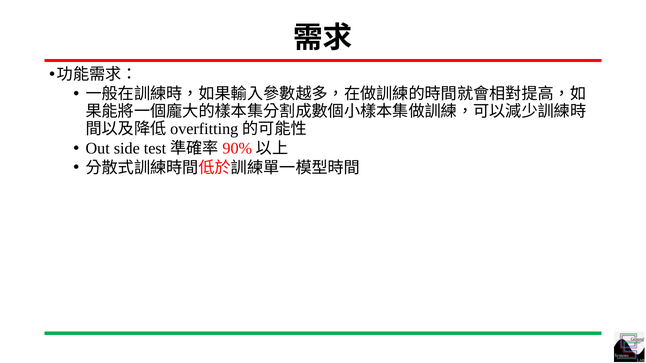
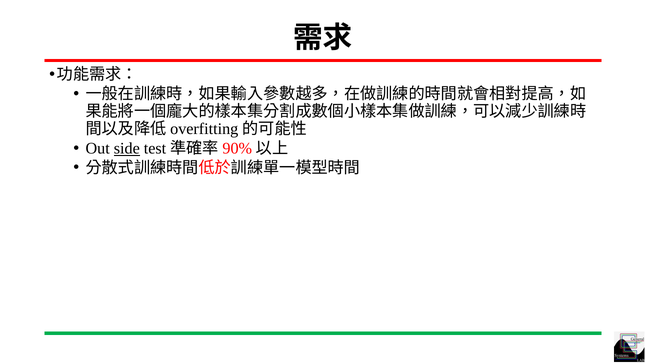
side underline: none -> present
